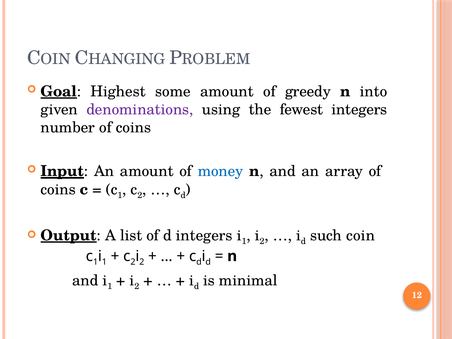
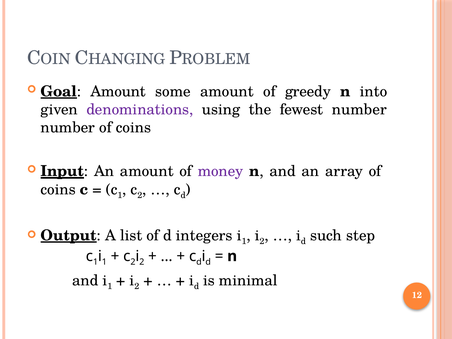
Goal Highest: Highest -> Amount
fewest integers: integers -> number
money colour: blue -> purple
coin: coin -> step
